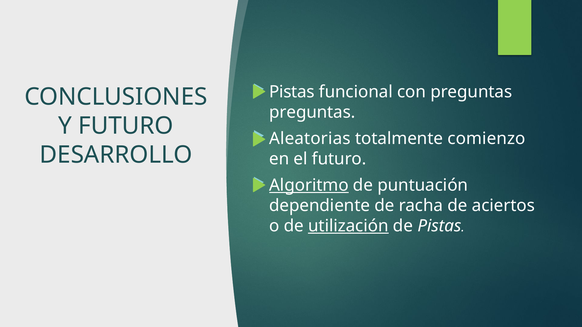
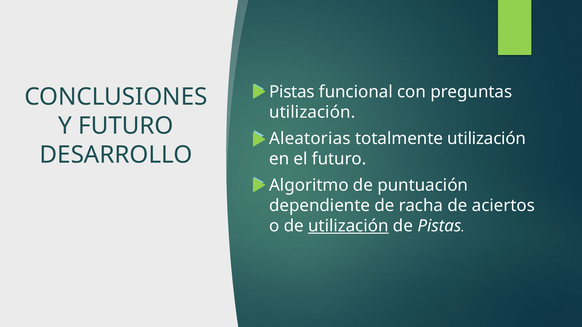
preguntas at (312, 112): preguntas -> utilización
totalmente comienzo: comienzo -> utilización
Algoritmo underline: present -> none
